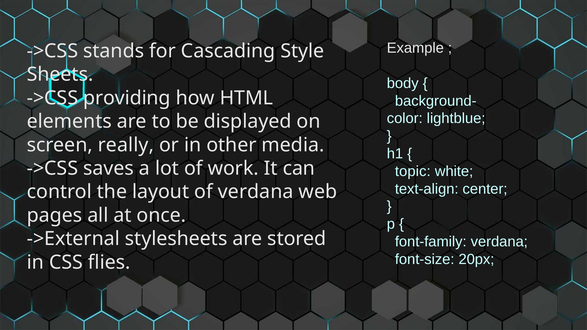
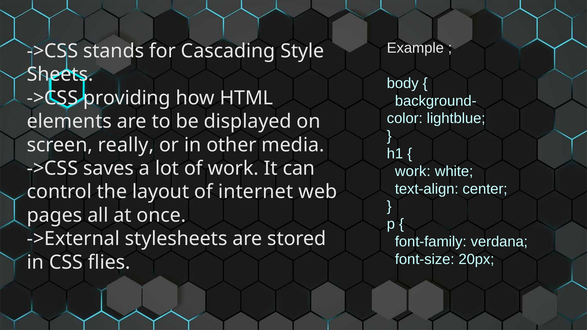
topic at (413, 171): topic -> work
of verdana: verdana -> internet
